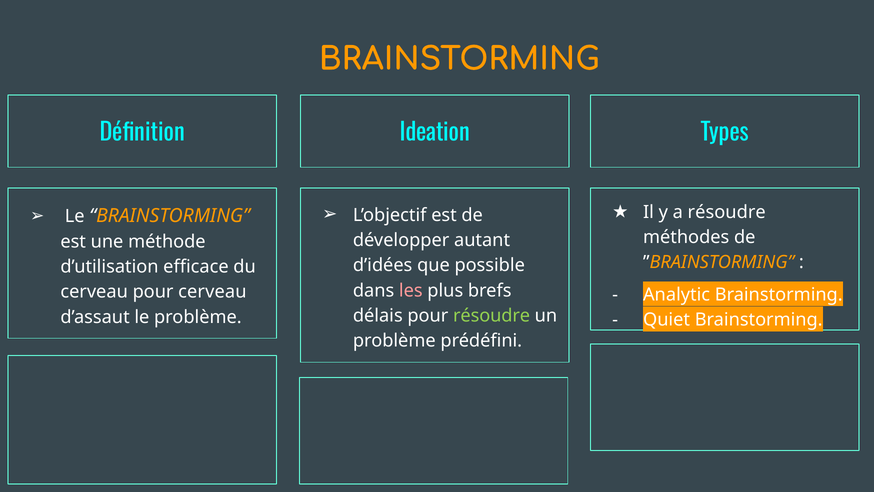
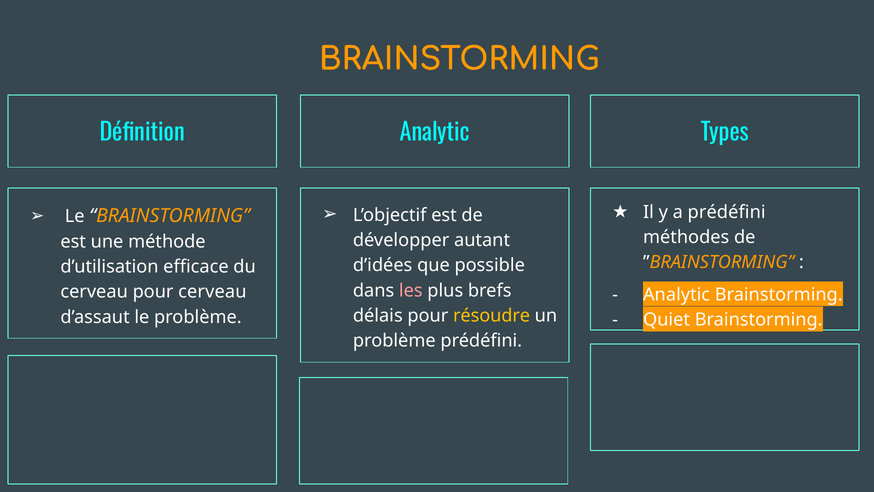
Ideation at (435, 133): Ideation -> Analytic
a résoudre: résoudre -> prédéfini
résoudre at (492, 315) colour: light green -> yellow
